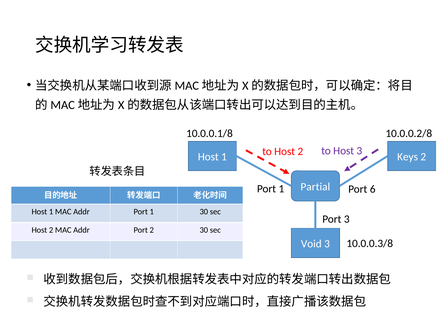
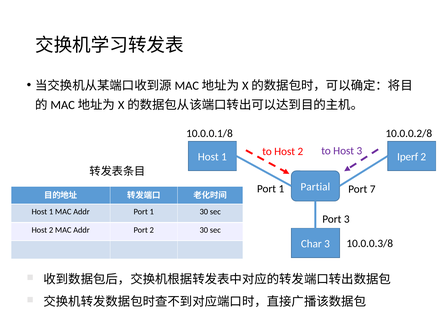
Keys: Keys -> Iperf
6: 6 -> 7
Void: Void -> Char
